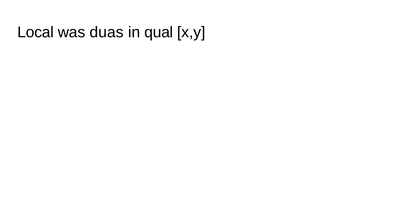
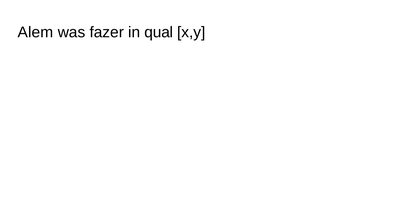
Local: Local -> Alem
duas: duas -> fazer
